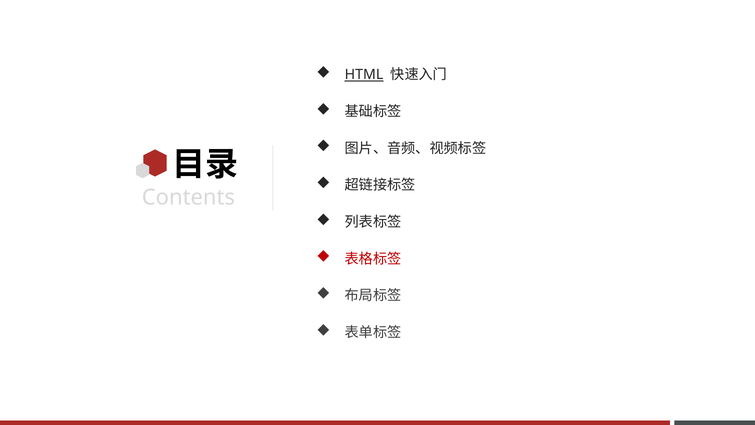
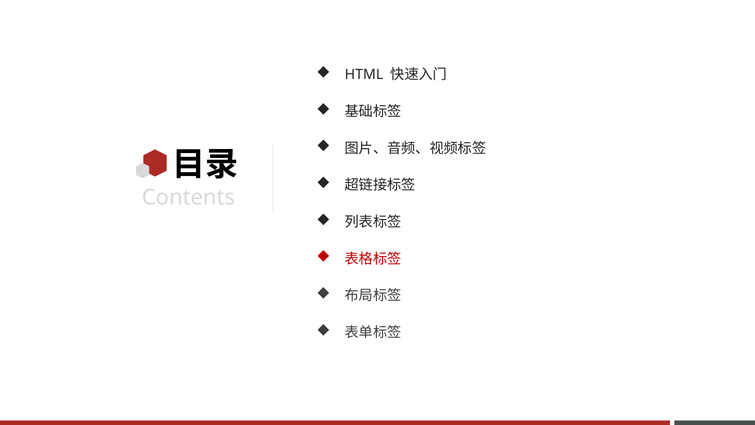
HTML underline: present -> none
